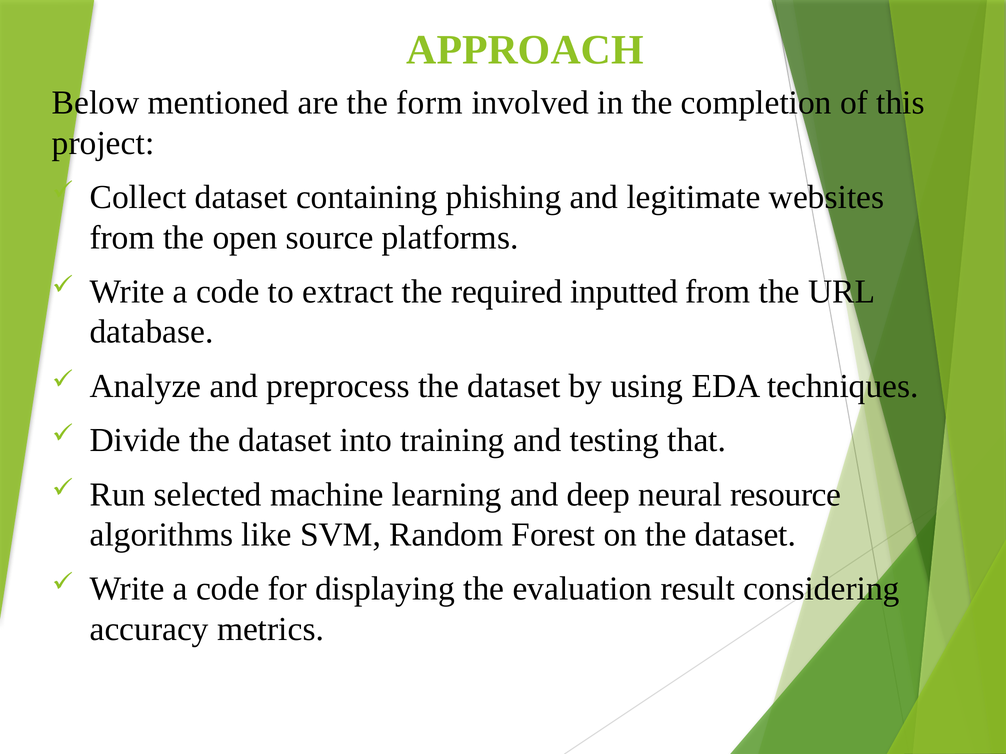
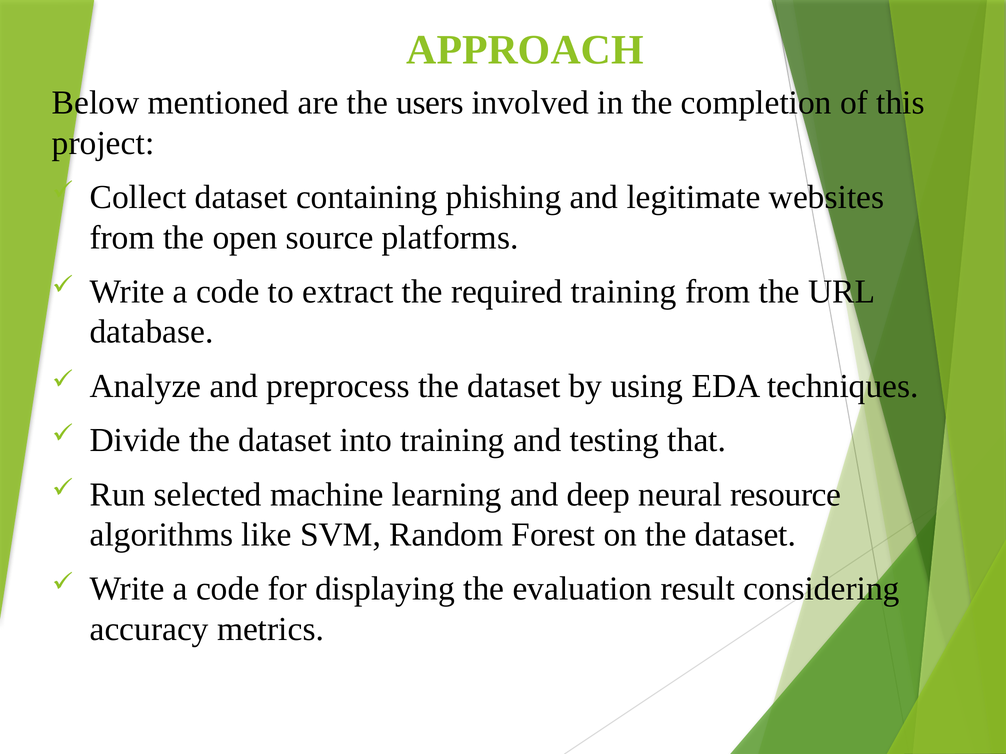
form: form -> users
required inputted: inputted -> training
